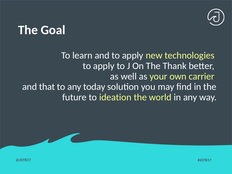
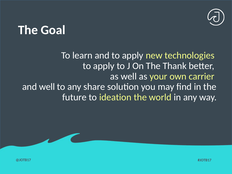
and that: that -> well
today: today -> share
